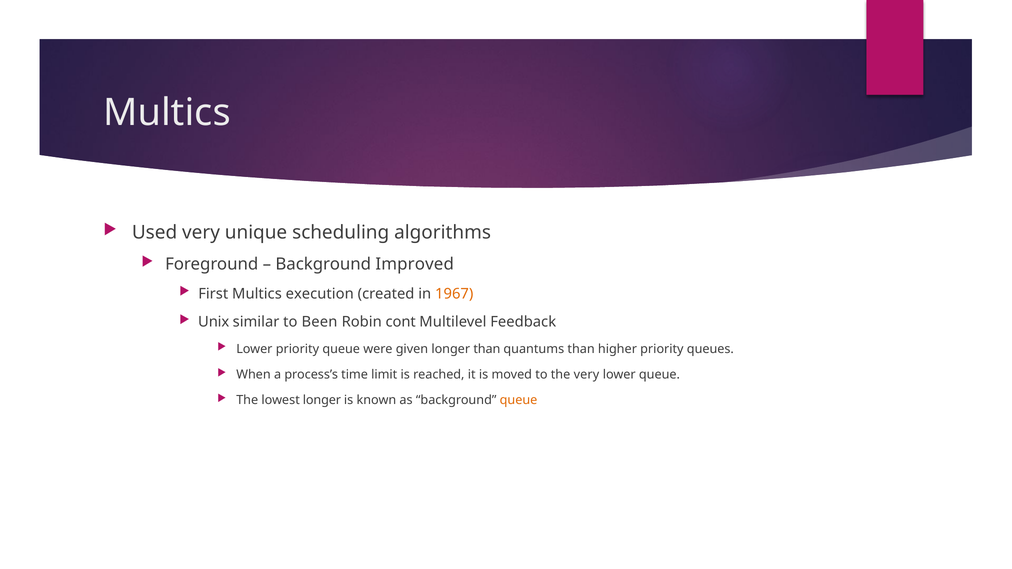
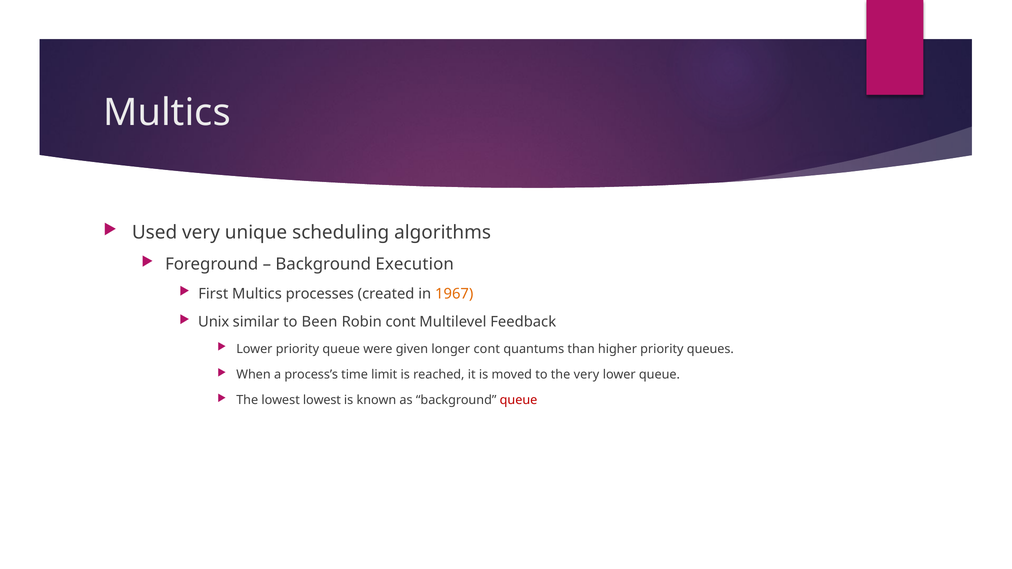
Improved: Improved -> Execution
execution: execution -> processes
longer than: than -> cont
lowest longer: longer -> lowest
queue at (518, 400) colour: orange -> red
